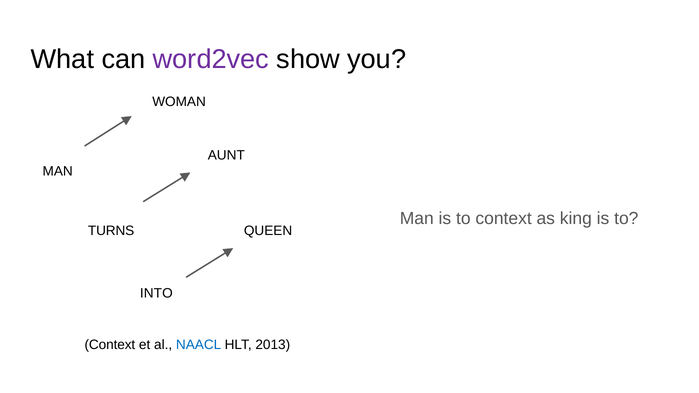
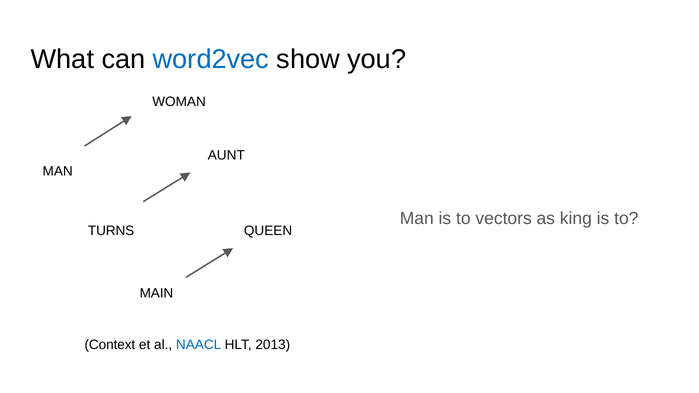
word2vec colour: purple -> blue
to context: context -> vectors
INTO: INTO -> MAIN
